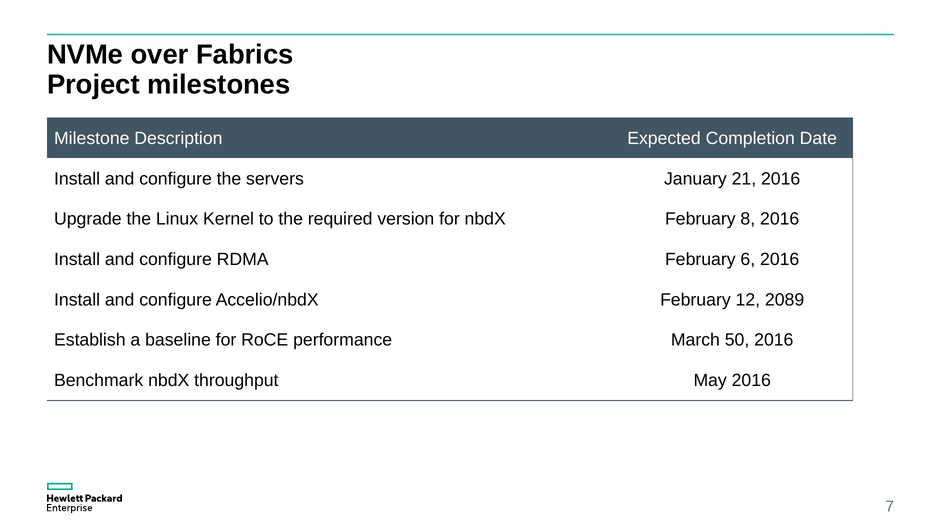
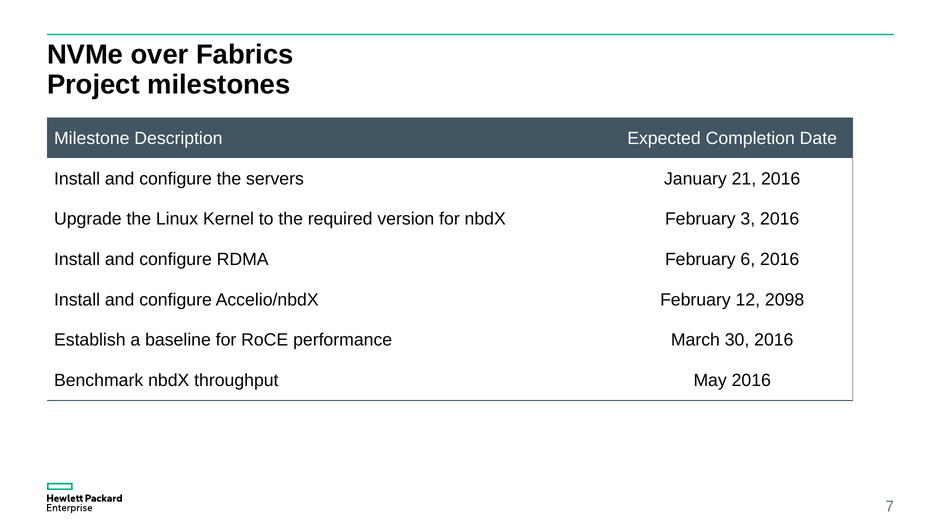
8: 8 -> 3
2089: 2089 -> 2098
50: 50 -> 30
